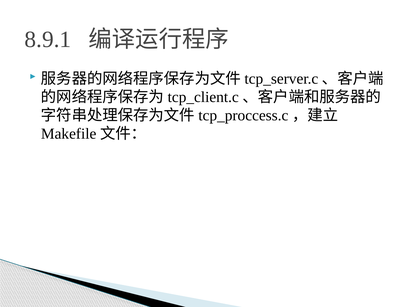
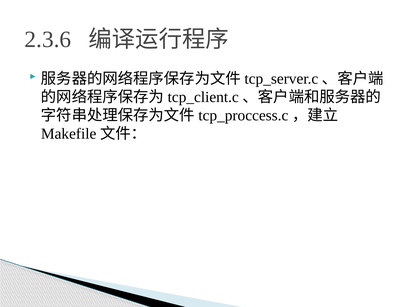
8.9.1: 8.9.1 -> 2.3.6
